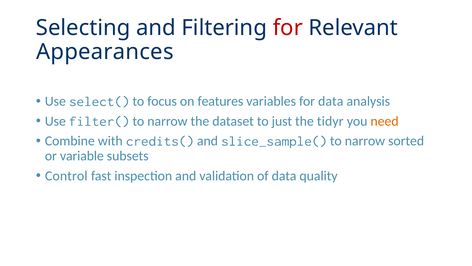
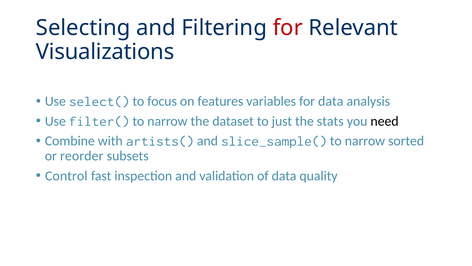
Appearances: Appearances -> Visualizations
tidyr: tidyr -> stats
need colour: orange -> black
credits(: credits( -> artists(
variable: variable -> reorder
